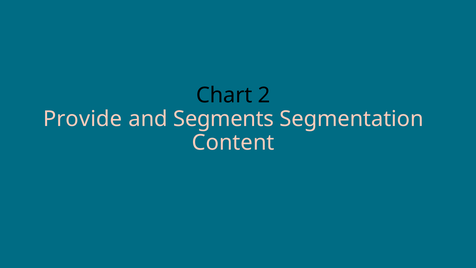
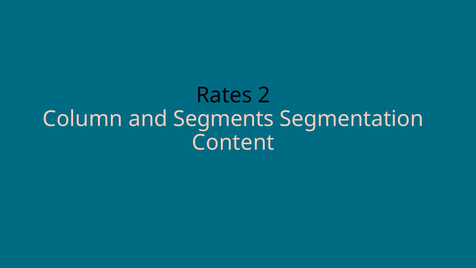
Chart: Chart -> Rates
Provide: Provide -> Column
